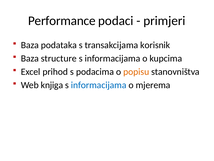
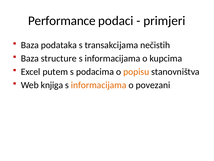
korisnik: korisnik -> nečistih
prihod: prihod -> putem
informacijama at (99, 85) colour: blue -> orange
mjerema: mjerema -> povezani
